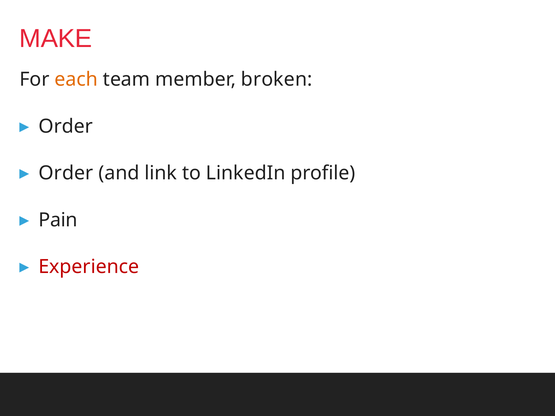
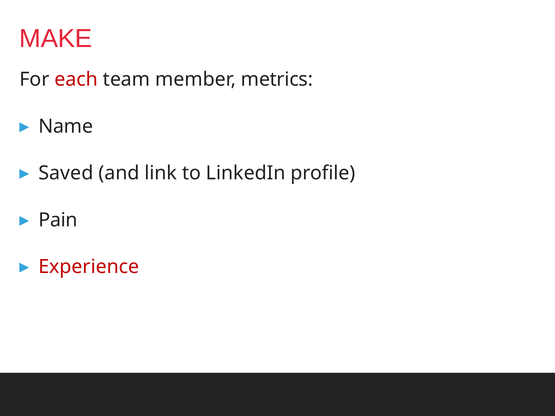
each colour: orange -> red
broken: broken -> metrics
Order at (66, 126): Order -> Name
Order at (66, 173): Order -> Saved
